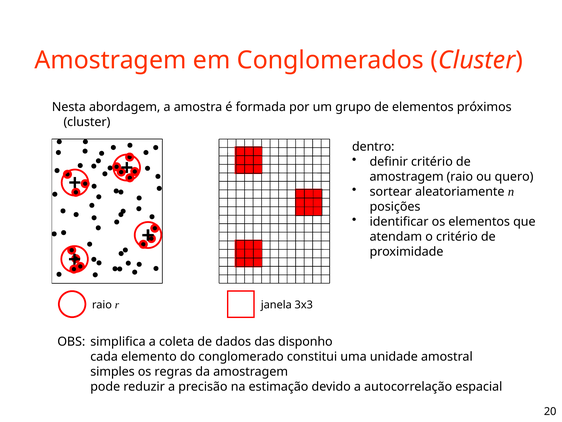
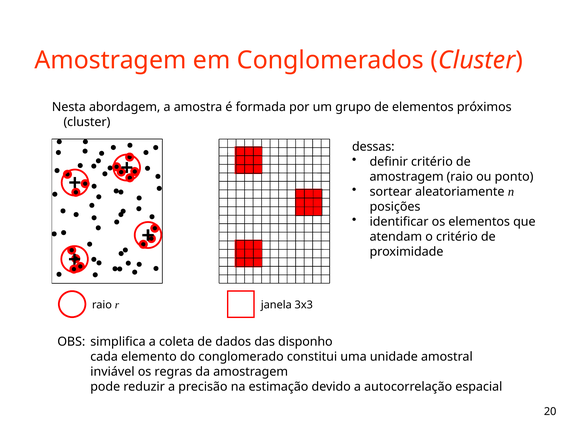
dentro: dentro -> dessas
quero: quero -> ponto
simples: simples -> inviável
